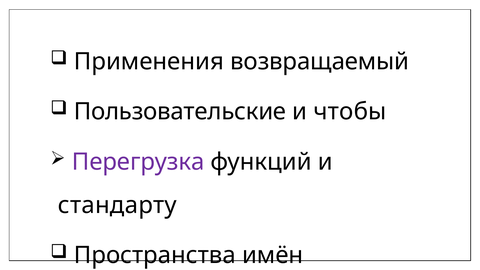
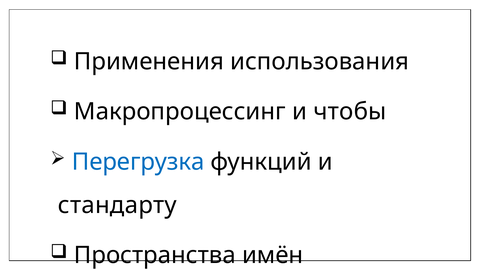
возвращаемый: возвращаемый -> использования
Пользовательские: Пользовательские -> Макропроцессинг
Перегрузка colour: purple -> blue
